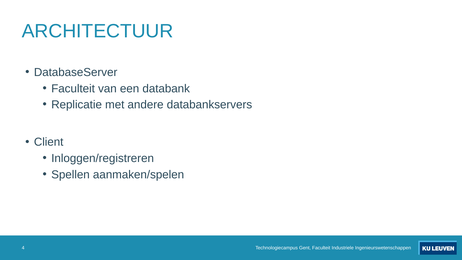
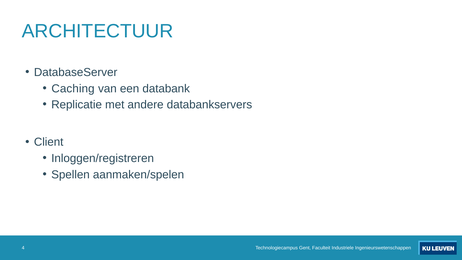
Faculteit at (73, 88): Faculteit -> Caching
